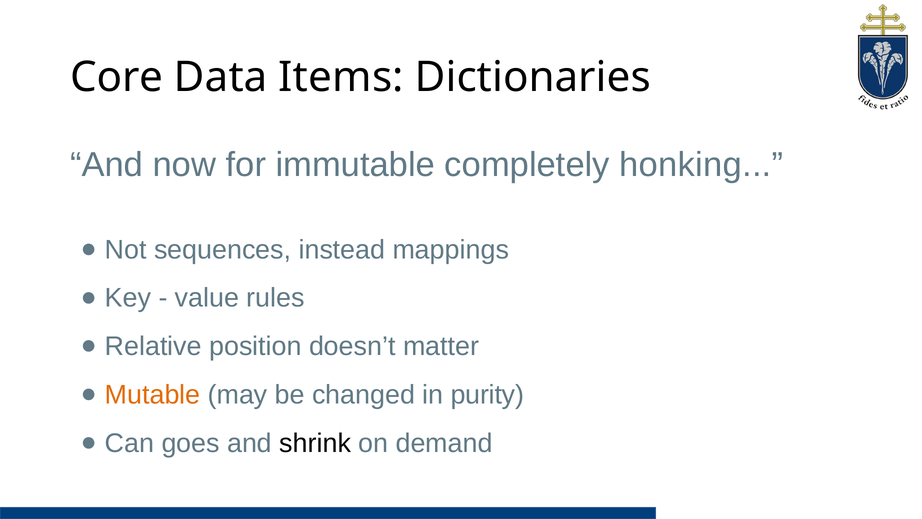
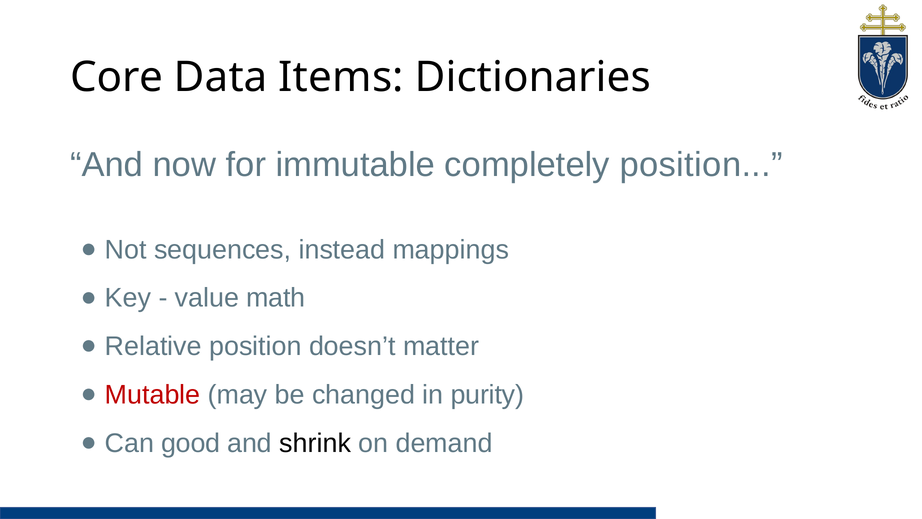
completely honking: honking -> position
rules: rules -> math
Mutable colour: orange -> red
goes: goes -> good
